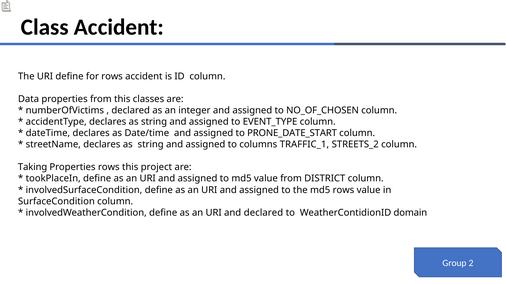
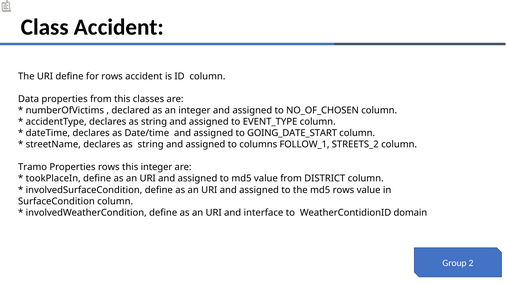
PRONE_DATE_START: PRONE_DATE_START -> GOING_DATE_START
TRAFFIC_1: TRAFFIC_1 -> FOLLOW_1
Taking: Taking -> Tramo
this project: project -> integer
and declared: declared -> interface
